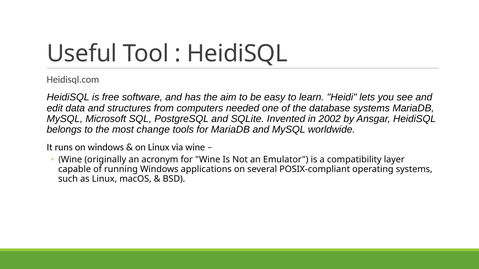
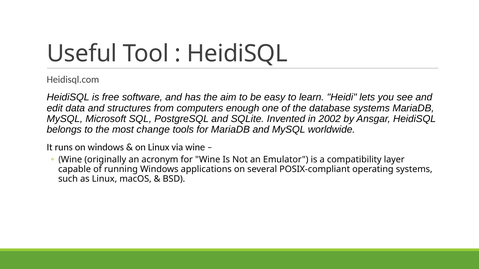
needed: needed -> enough
